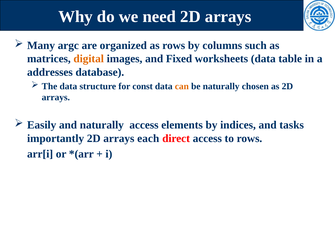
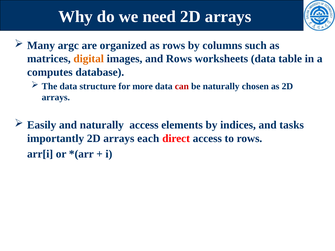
and Fixed: Fixed -> Rows
addresses: addresses -> computes
const: const -> more
can colour: orange -> red
